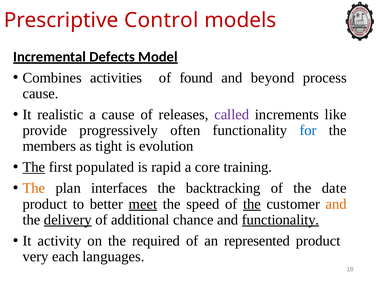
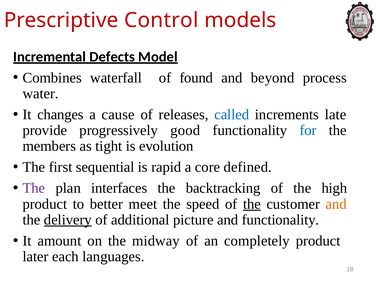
activities: activities -> waterfall
cause at (41, 94): cause -> water
realistic: realistic -> changes
called colour: purple -> blue
like: like -> late
often: often -> good
The at (34, 167) underline: present -> none
populated: populated -> sequential
training: training -> defined
The at (34, 188) colour: orange -> purple
date: date -> high
meet underline: present -> none
chance: chance -> picture
functionality at (281, 220) underline: present -> none
activity: activity -> amount
required: required -> midway
represented: represented -> completely
very: very -> later
